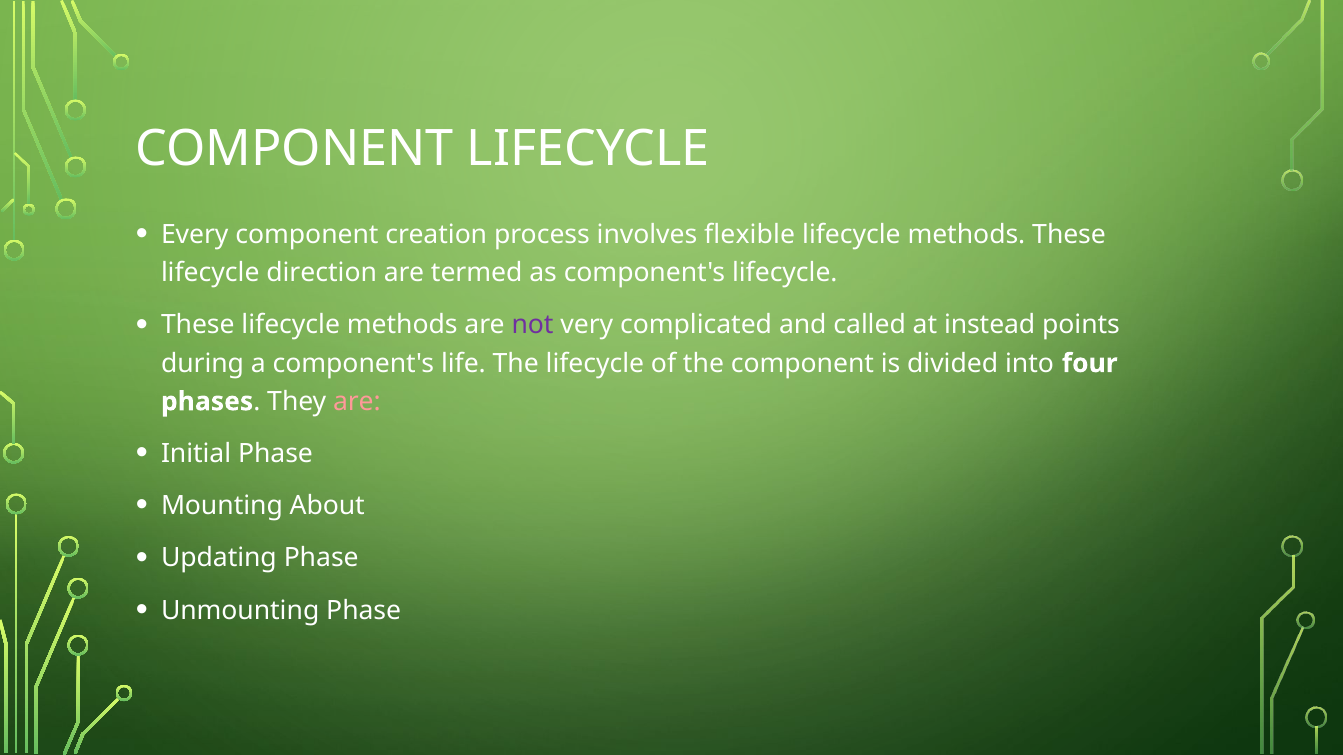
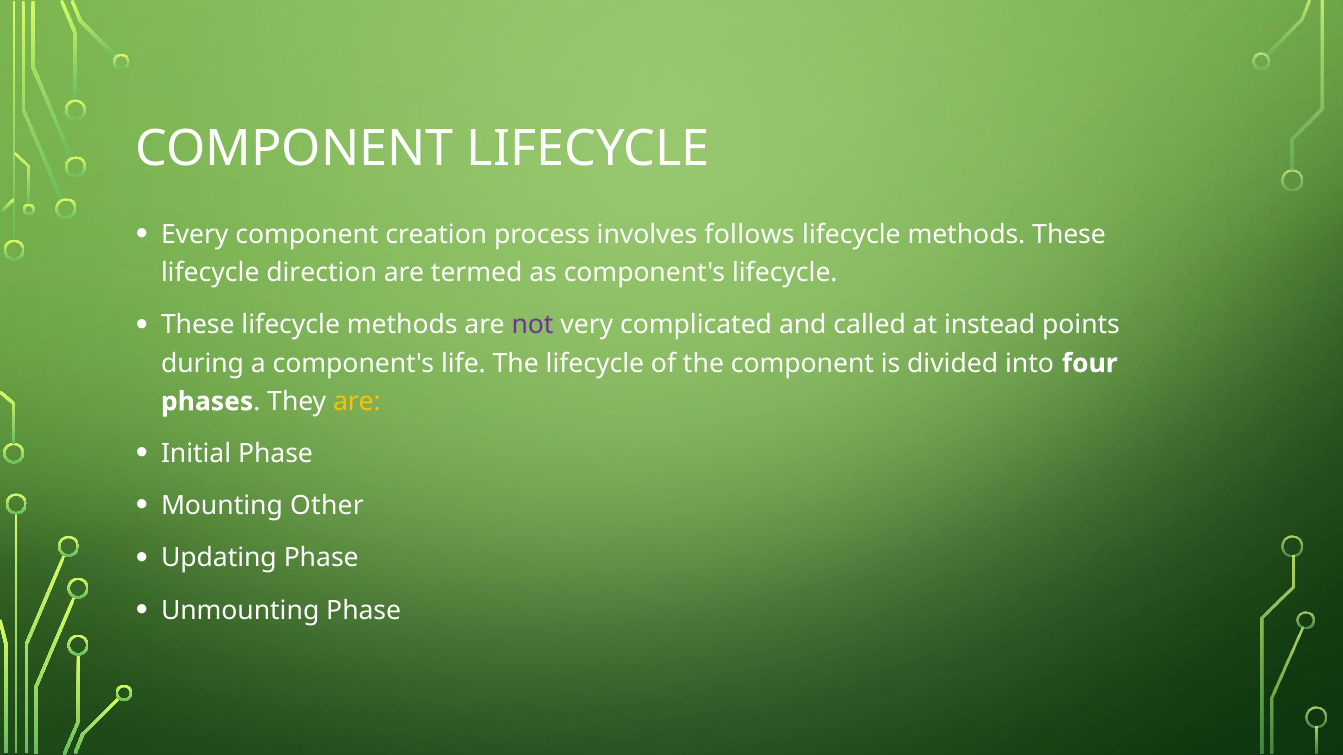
flexible: flexible -> follows
are at (357, 402) colour: pink -> yellow
About: About -> Other
